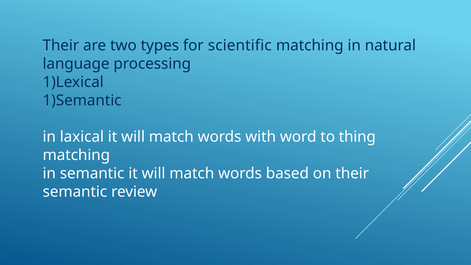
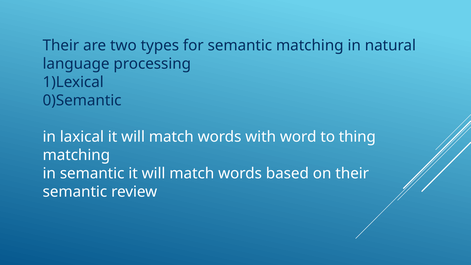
for scientific: scientific -> semantic
1)Semantic: 1)Semantic -> 0)Semantic
